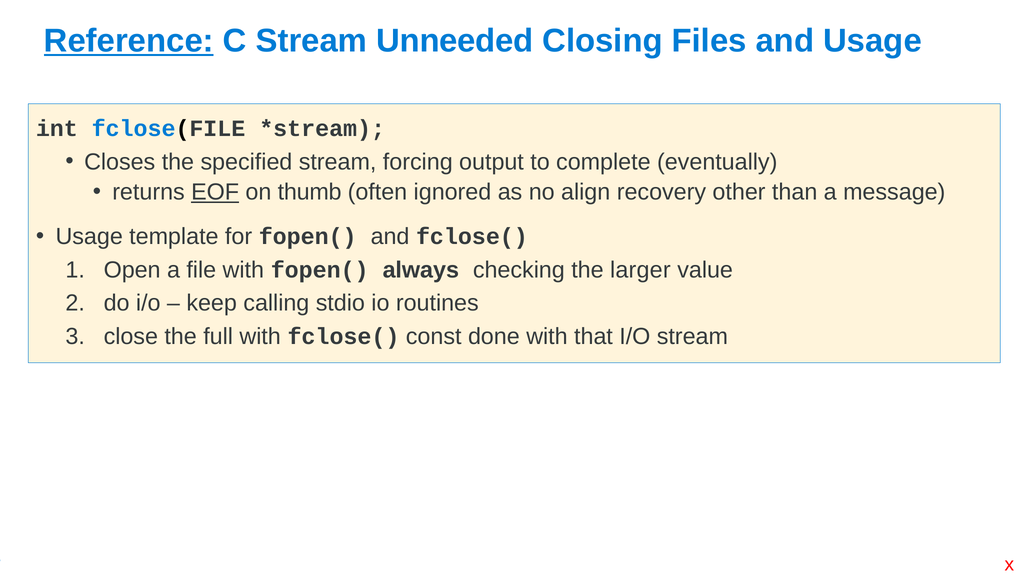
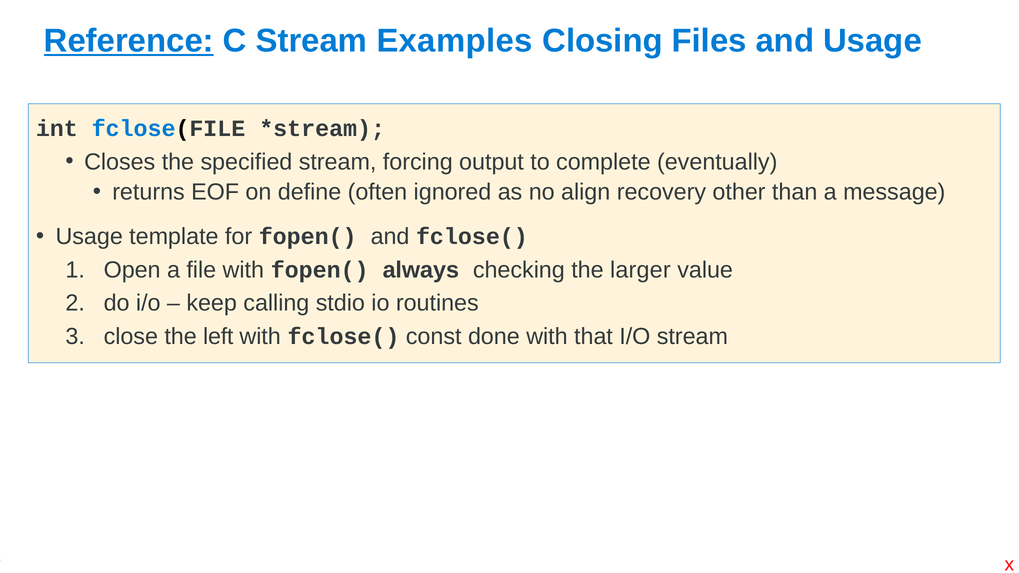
Unneeded: Unneeded -> Examples
EOF underline: present -> none
thumb: thumb -> define
full: full -> left
